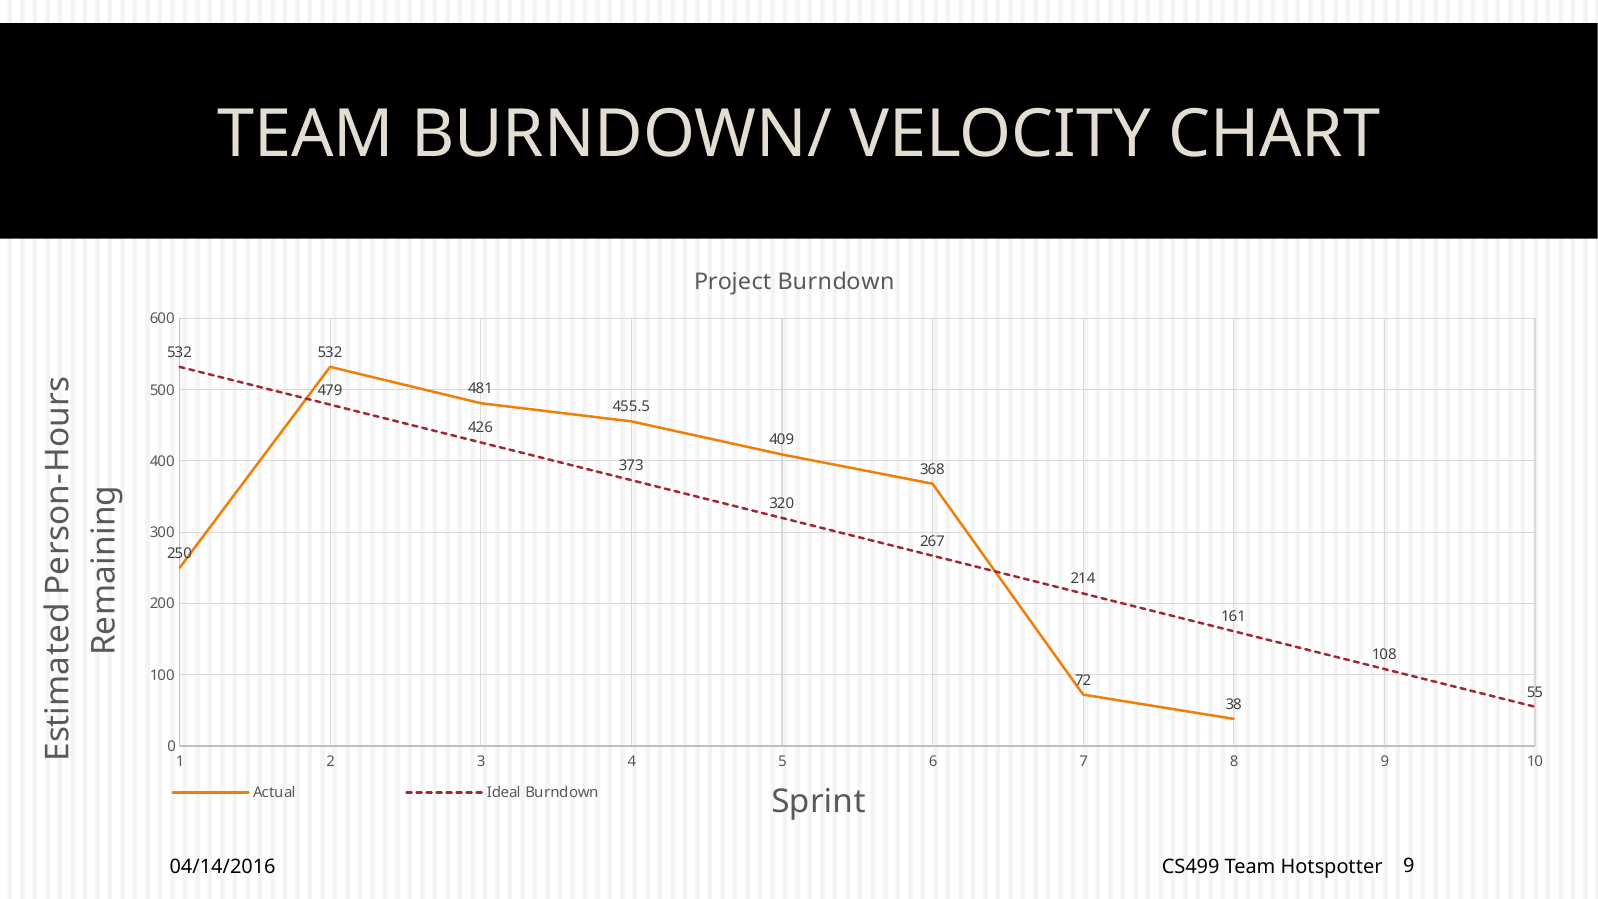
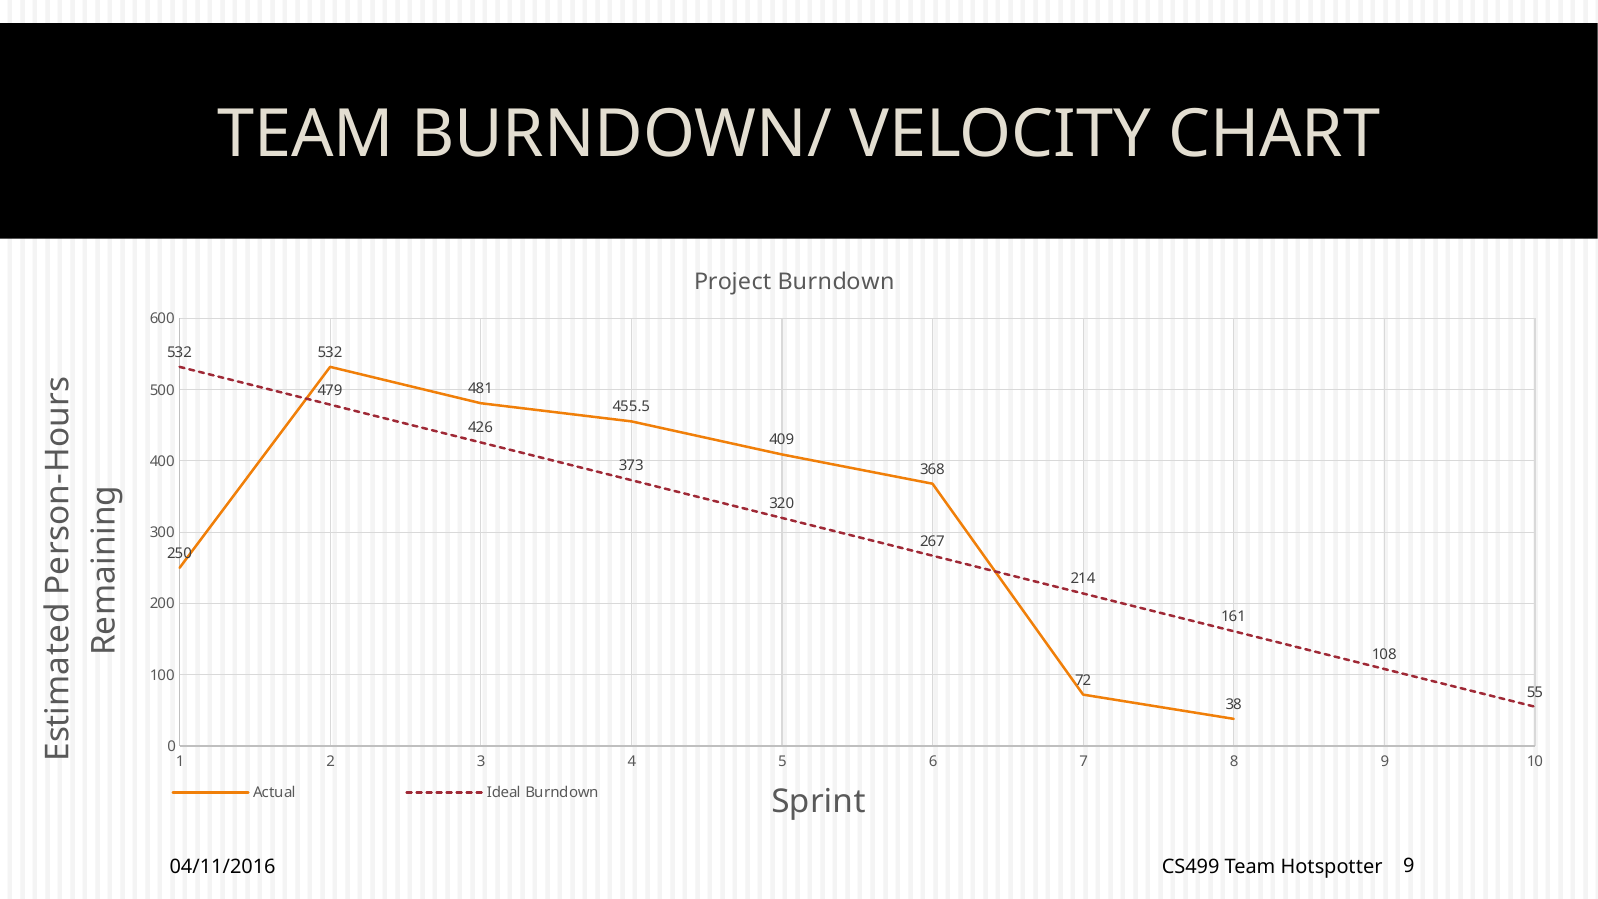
04/14/2016: 04/14/2016 -> 04/11/2016
